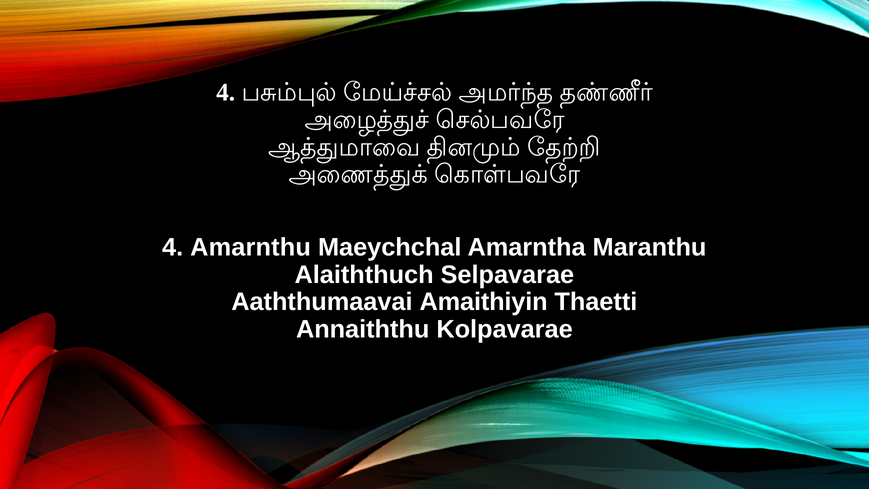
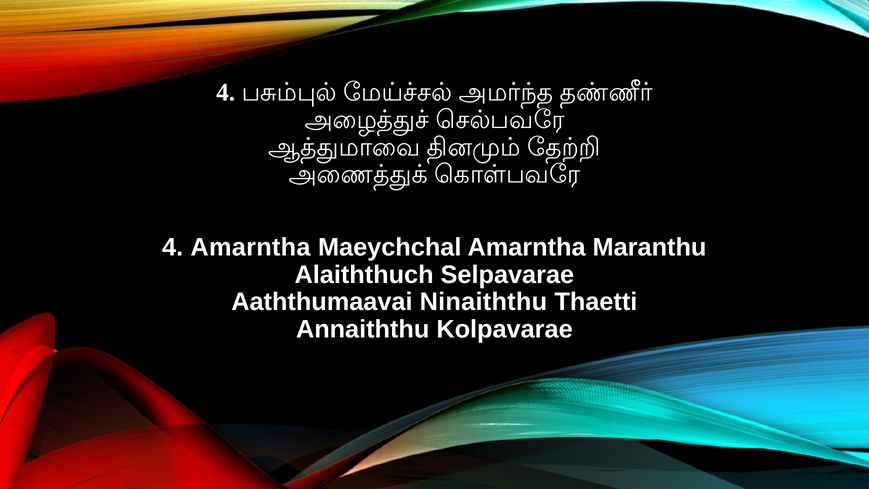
4 Amarnthu: Amarnthu -> Amarntha
Amaithiyin: Amaithiyin -> Ninaiththu
